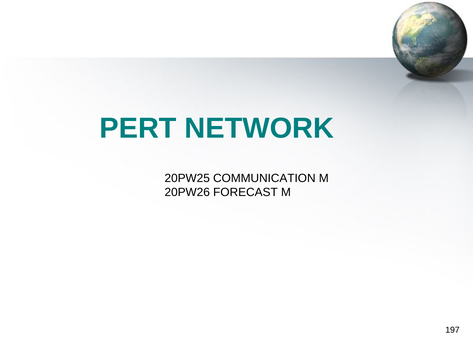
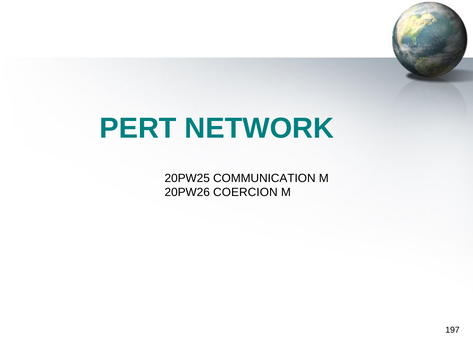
FORECAST: FORECAST -> COERCION
